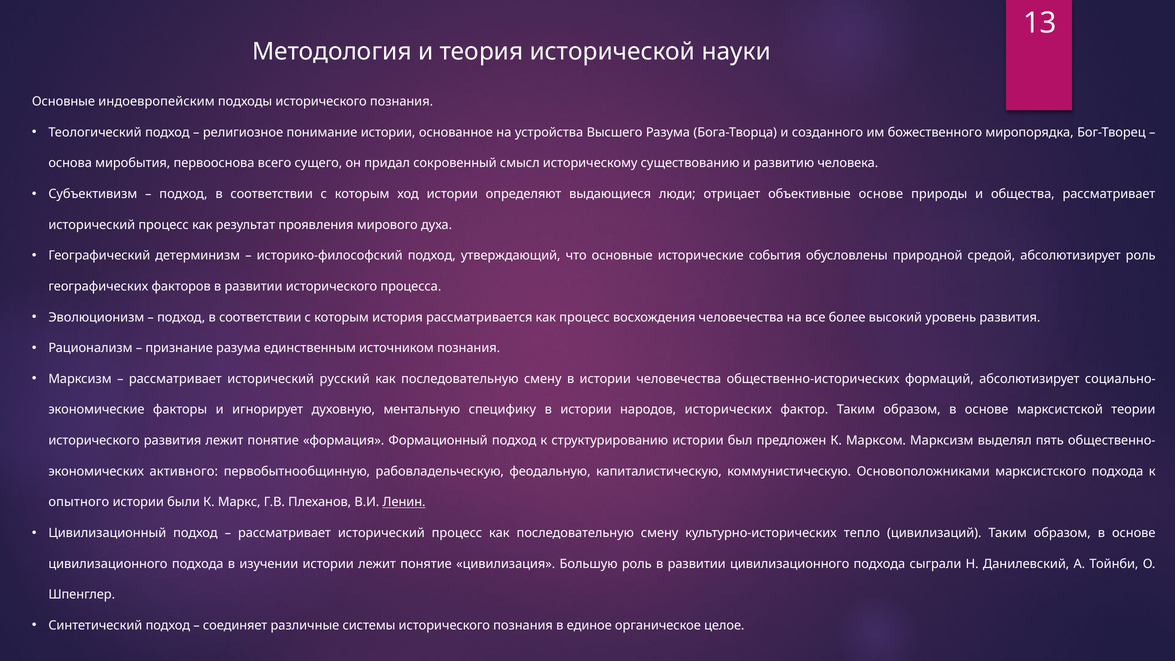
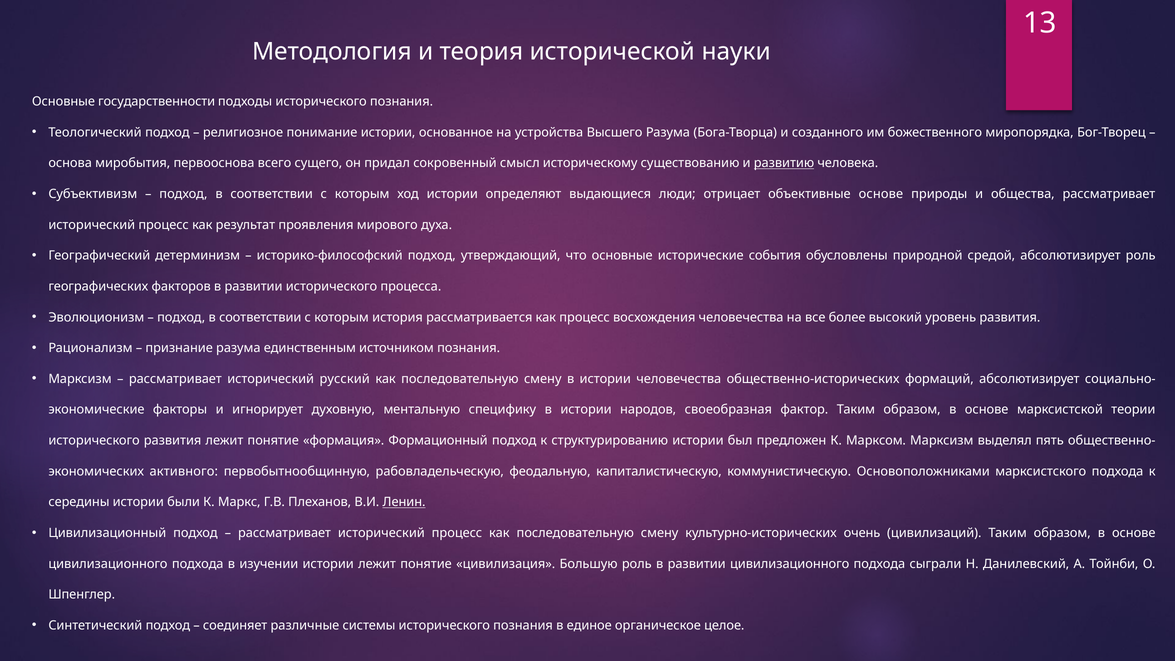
индоевропейским: индоевропейским -> государственности
развитию underline: none -> present
исторических: исторических -> своеобразная
опытного: опытного -> середины
тепло: тепло -> очень
